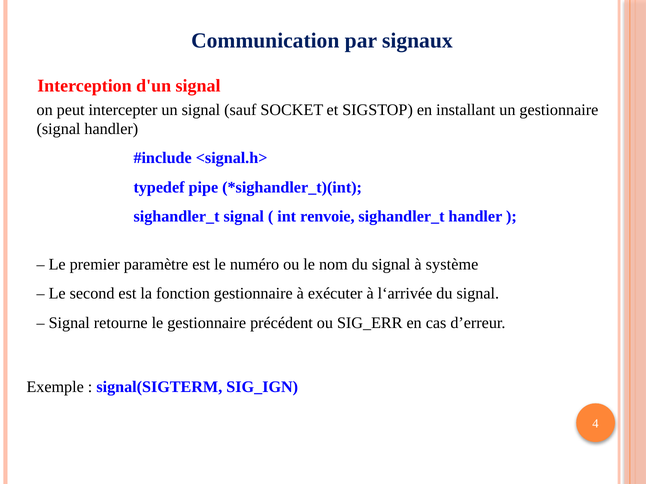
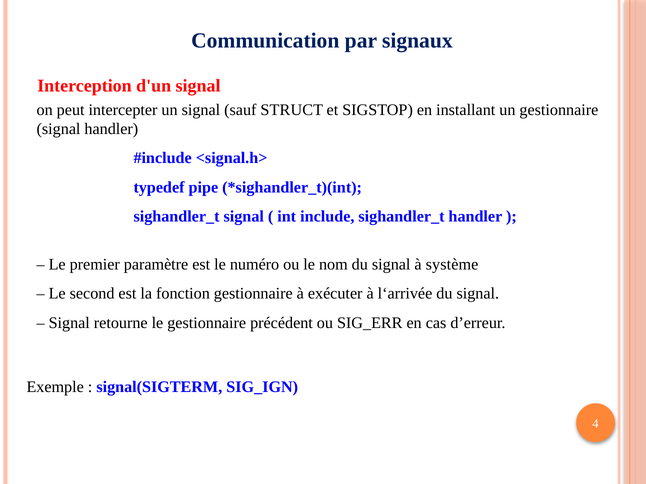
SOCKET: SOCKET -> STRUCT
renvoie: renvoie -> include
